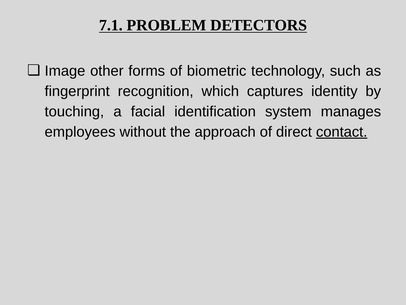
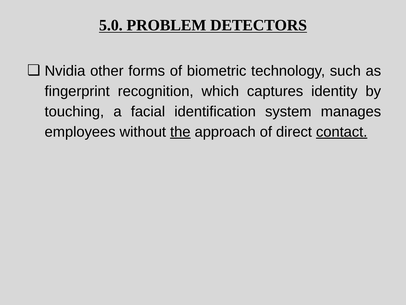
7.1: 7.1 -> 5.0
Image: Image -> Nvidia
the underline: none -> present
